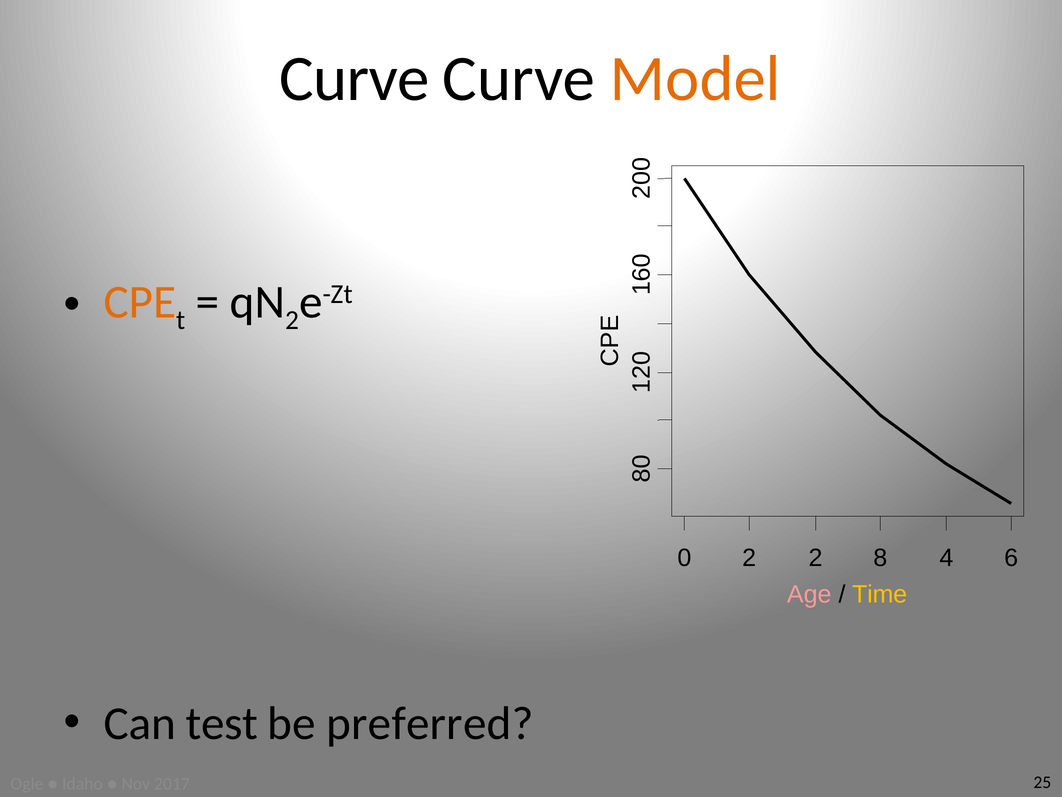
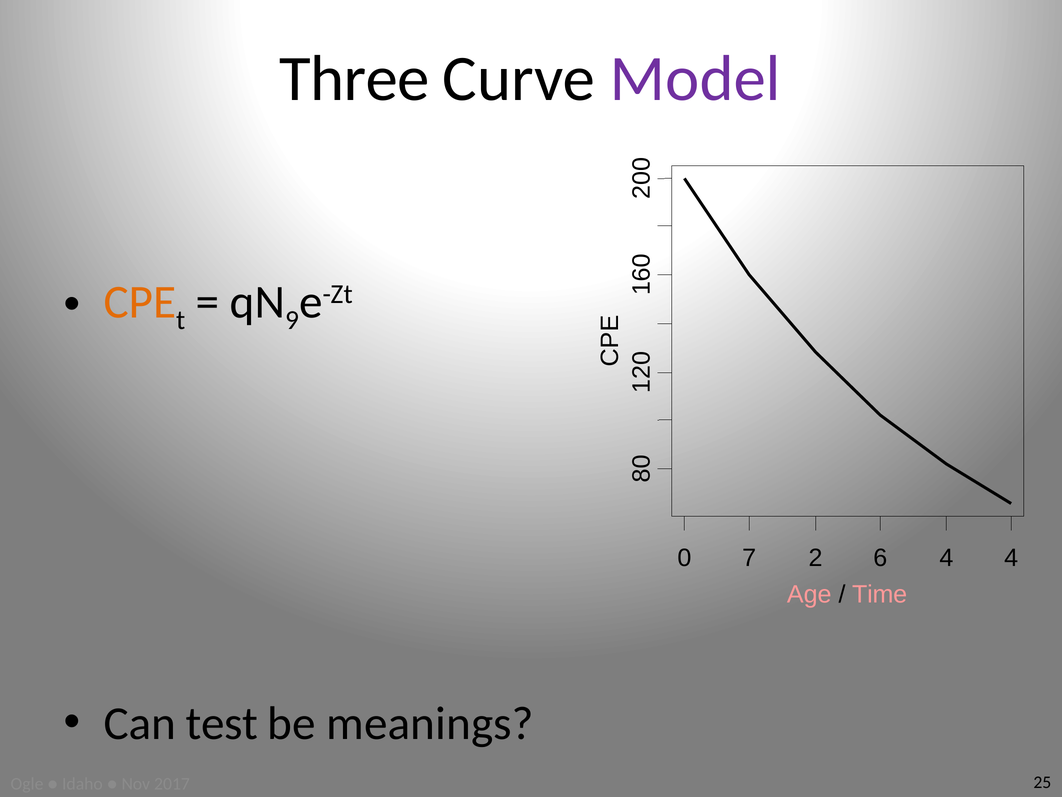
Curve at (354, 79): Curve -> Three
Model colour: orange -> purple
2 at (292, 320): 2 -> 9
2 at (749, 558): 2 -> 7
2 8: 8 -> 6
4 6: 6 -> 4
Time colour: yellow -> pink
preferred: preferred -> meanings
